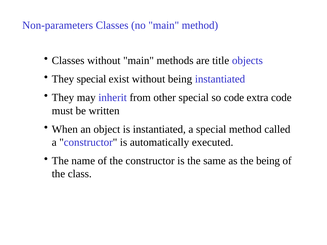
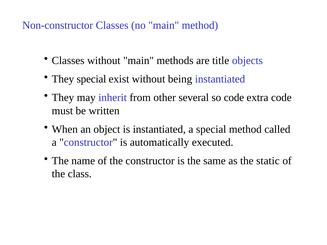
Non-parameters: Non-parameters -> Non-constructor
other special: special -> several
the being: being -> static
